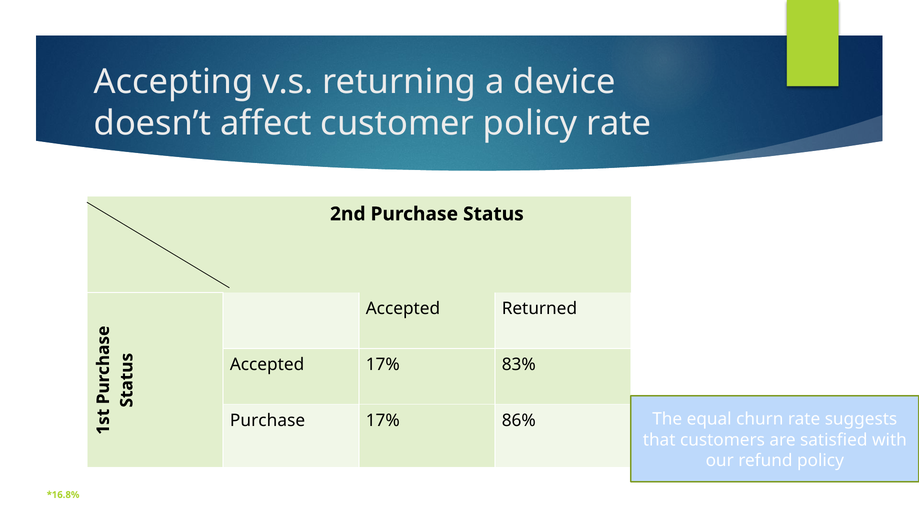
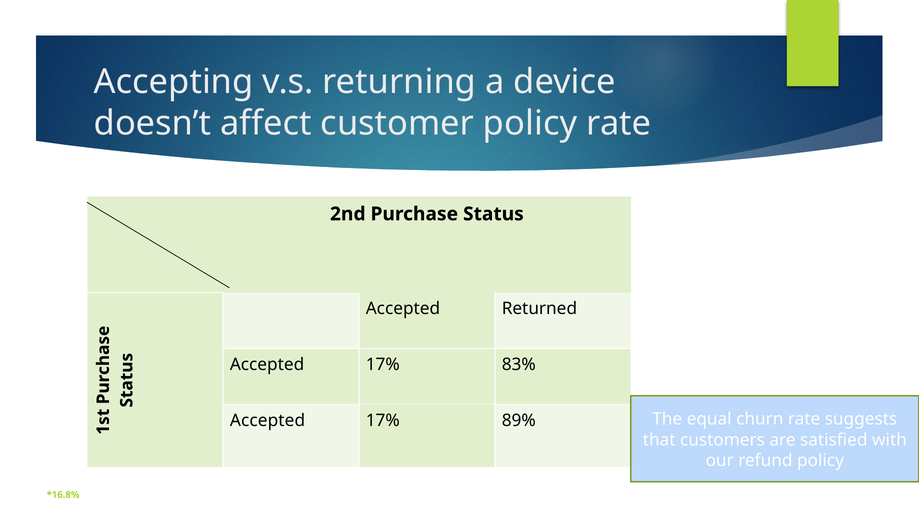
Purchase at (268, 420): Purchase -> Accepted
86%: 86% -> 89%
